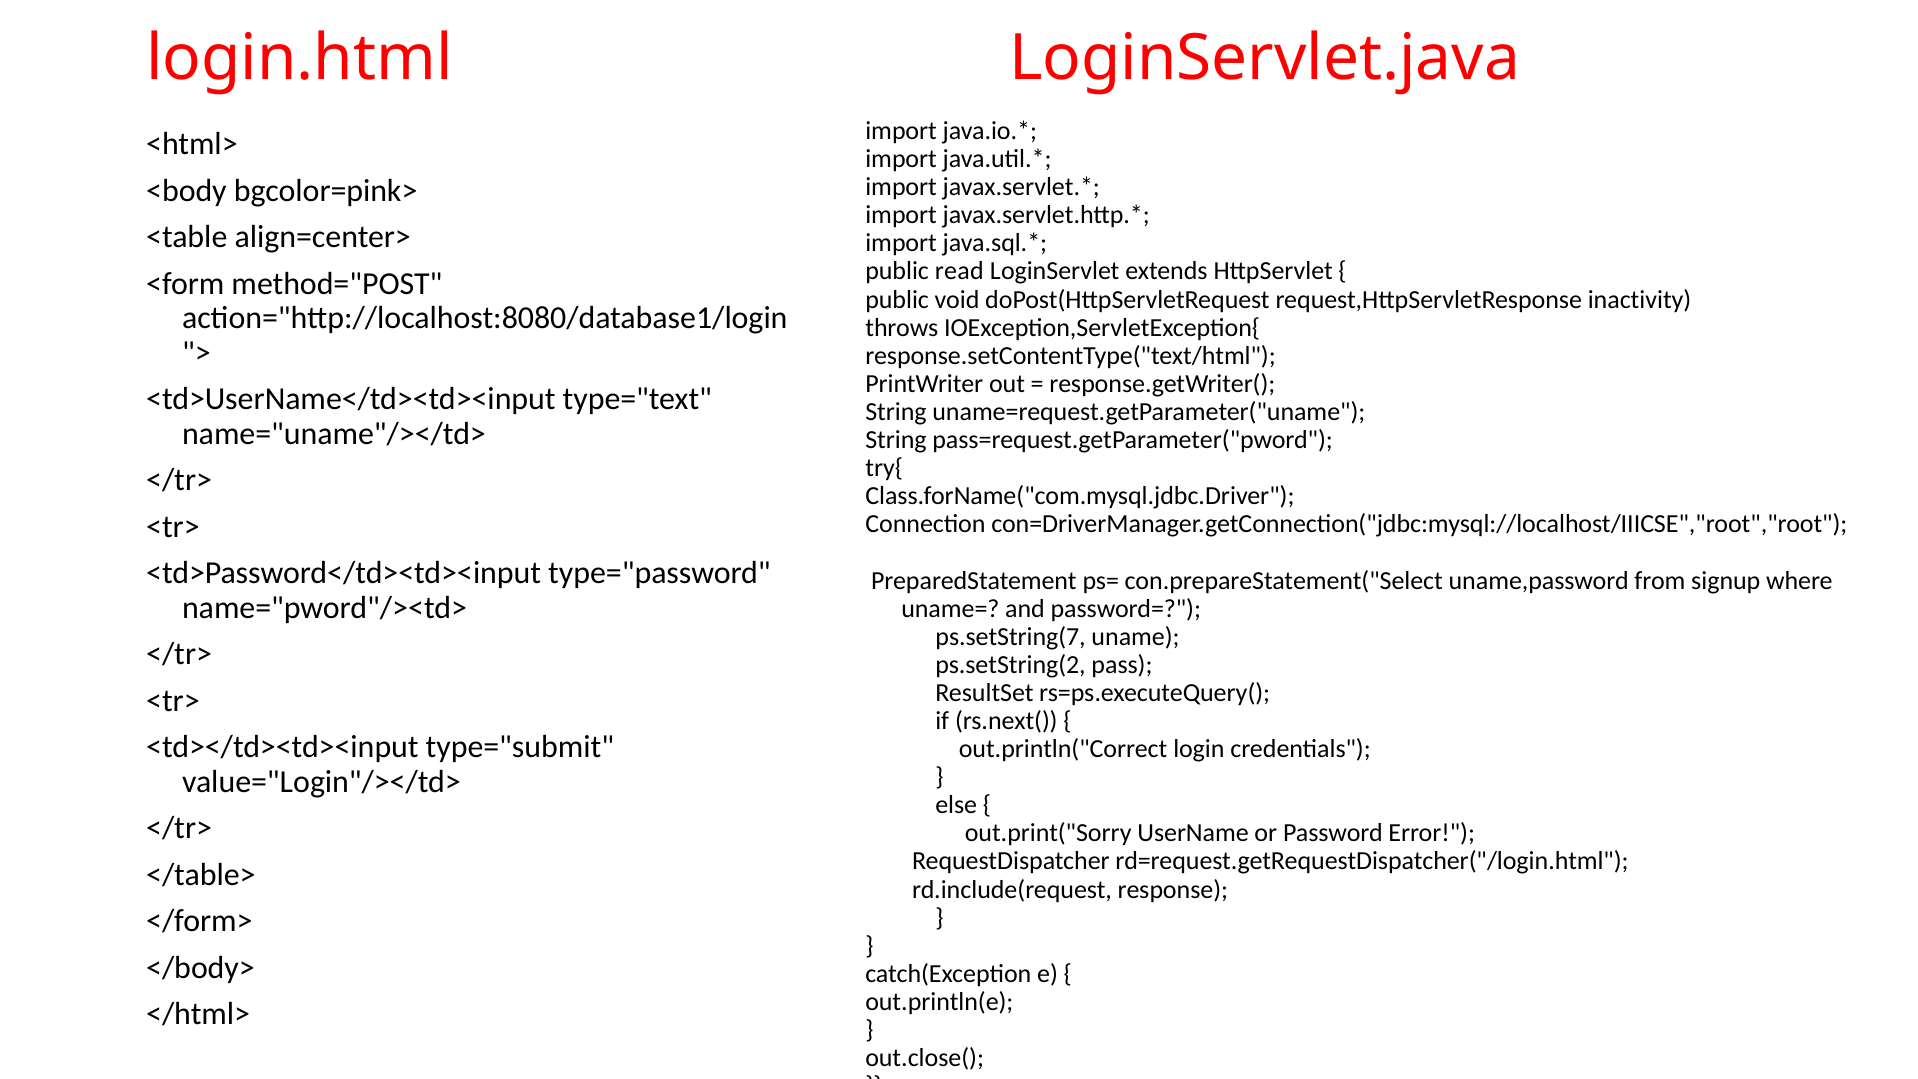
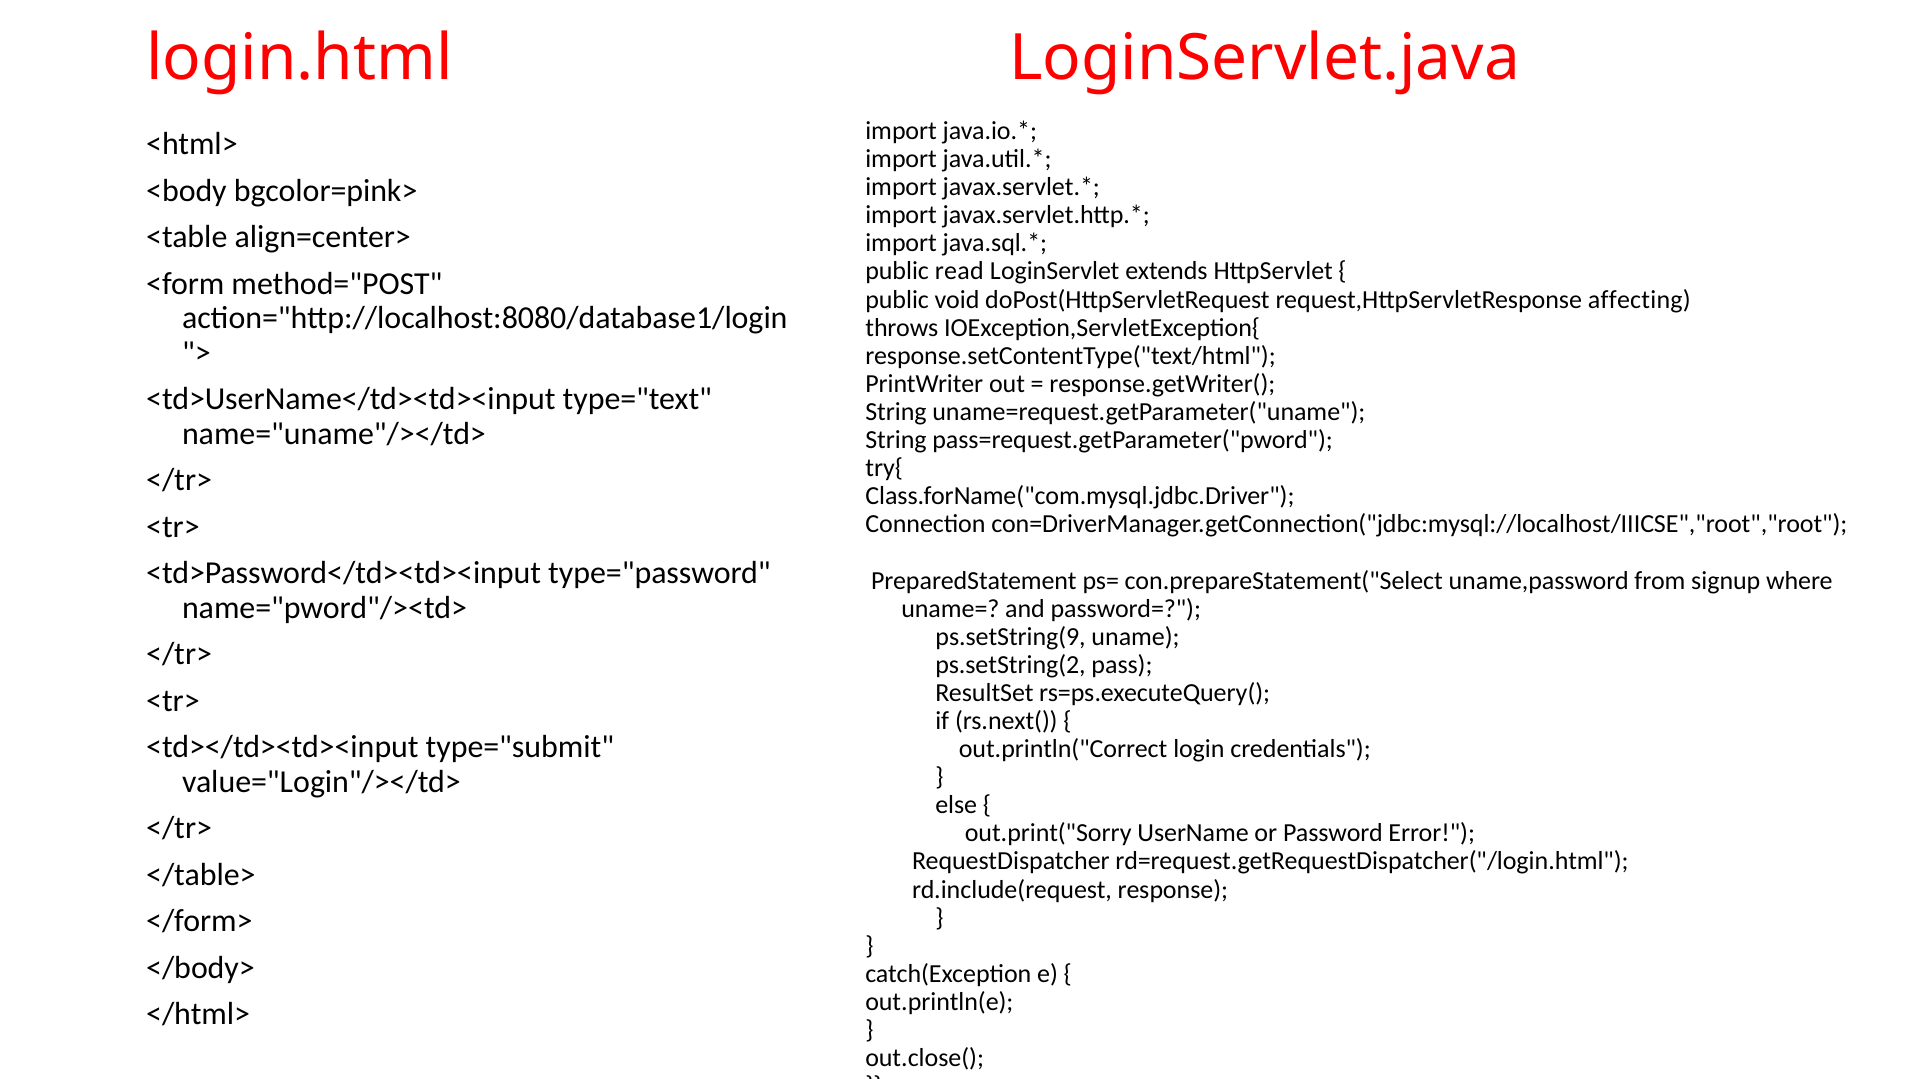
inactivity: inactivity -> affecting
ps.setString(7: ps.setString(7 -> ps.setString(9
